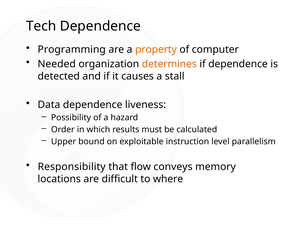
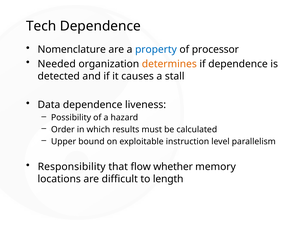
Programming: Programming -> Nomenclature
property colour: orange -> blue
computer: computer -> processor
conveys: conveys -> whether
where: where -> length
